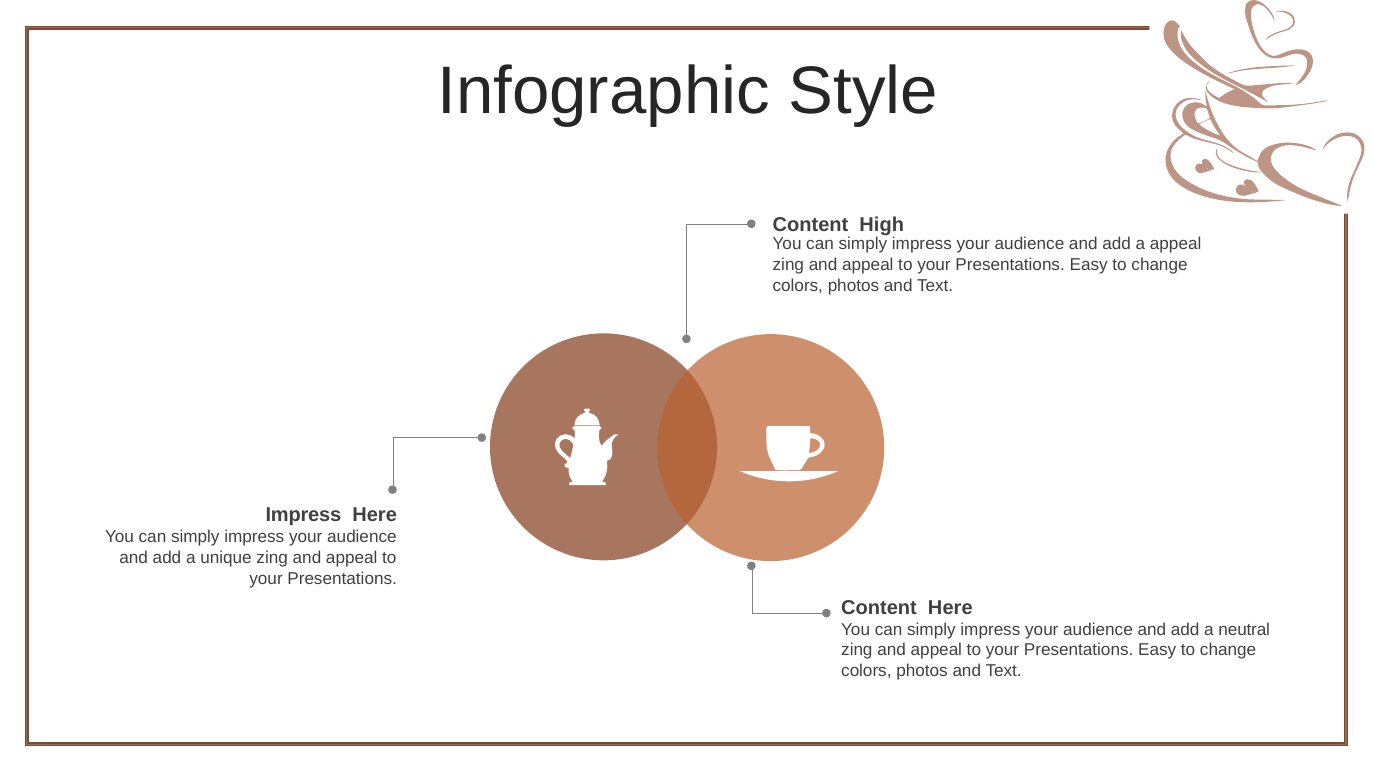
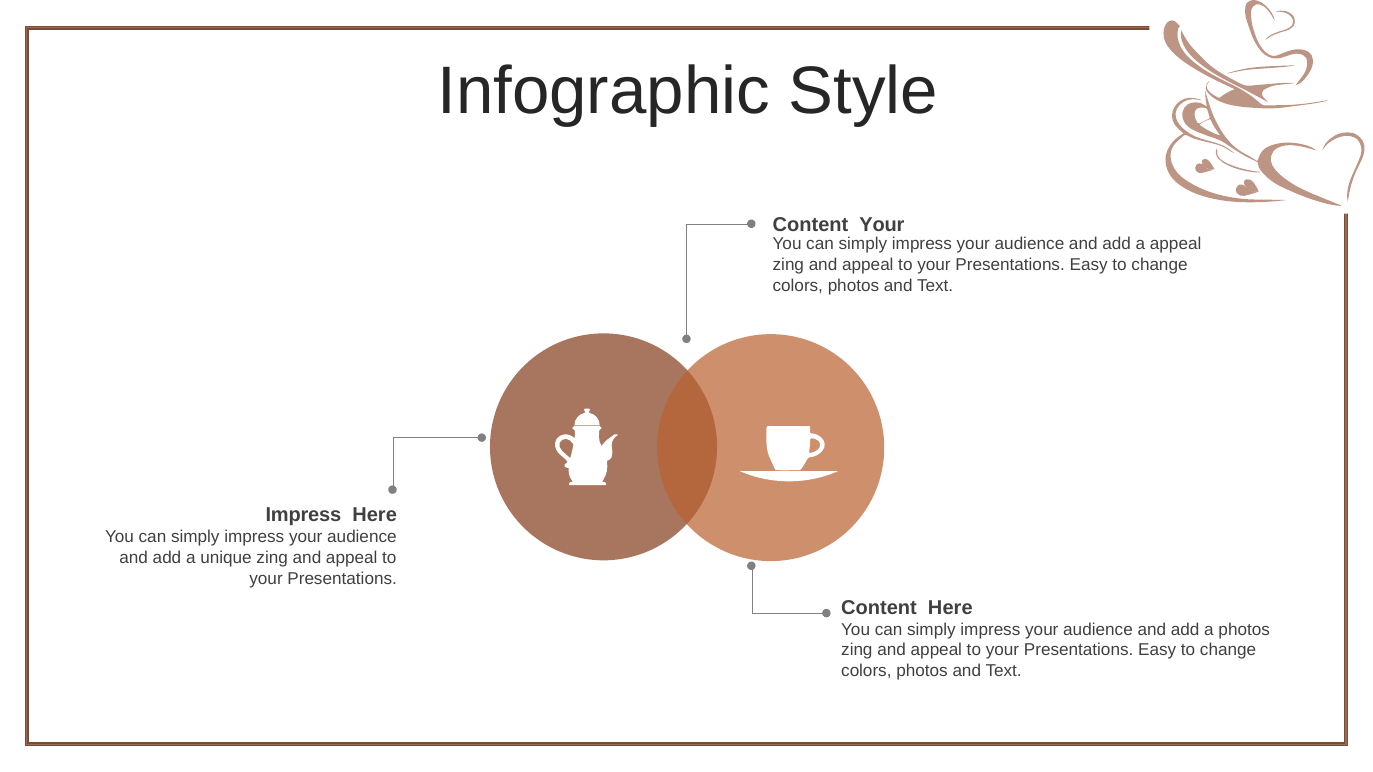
Content High: High -> Your
a neutral: neutral -> photos
